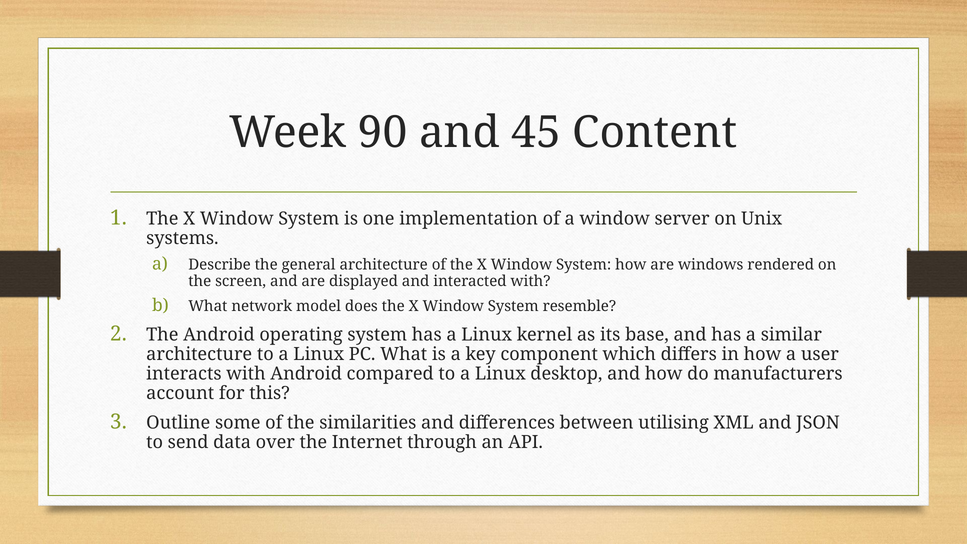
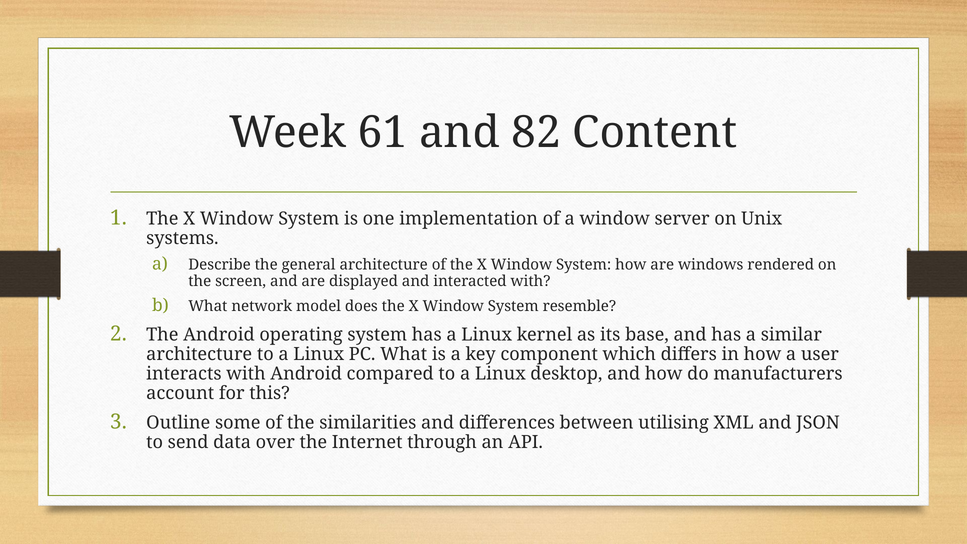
90: 90 -> 61
45: 45 -> 82
